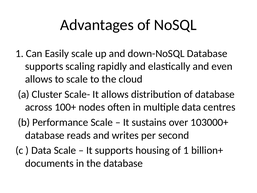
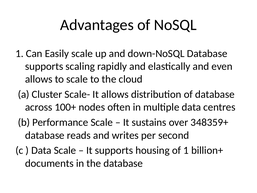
103000+: 103000+ -> 348359+
